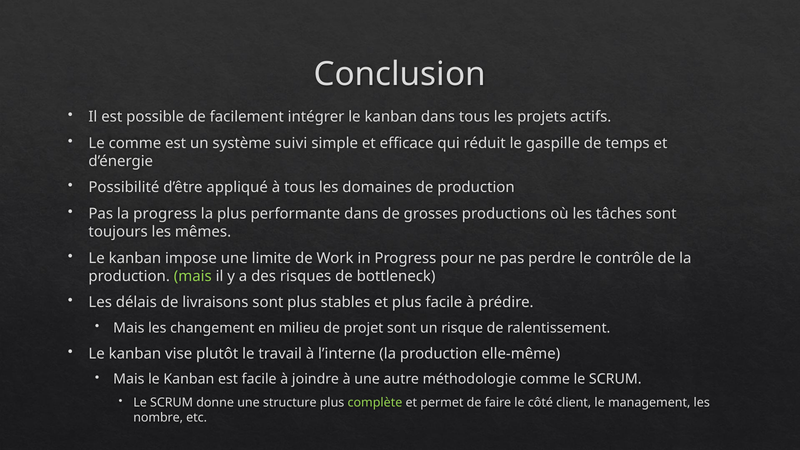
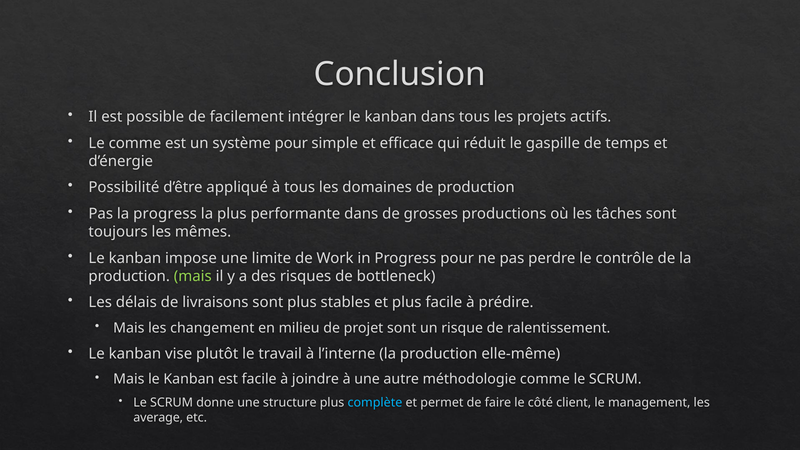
système suivi: suivi -> pour
complète colour: light green -> light blue
nombre: nombre -> average
